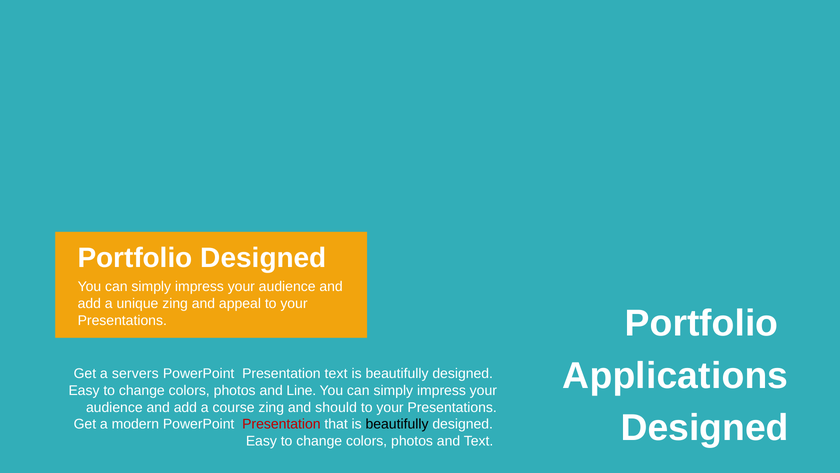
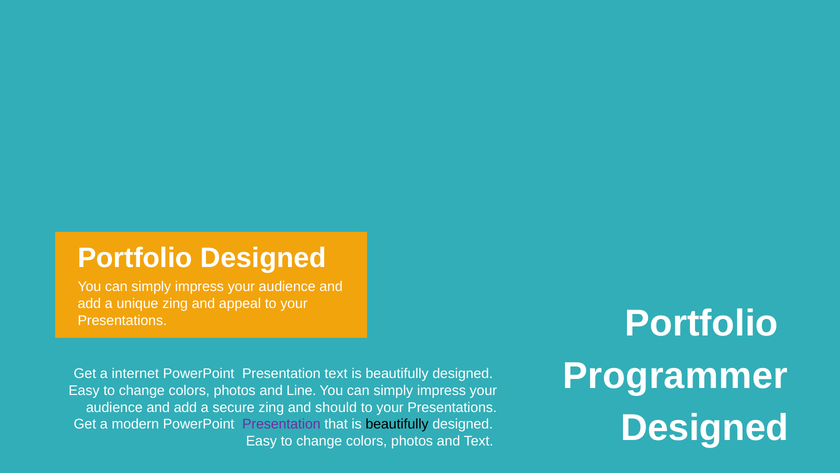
Applications: Applications -> Programmer
servers: servers -> internet
course: course -> secure
Presentation at (281, 424) colour: red -> purple
